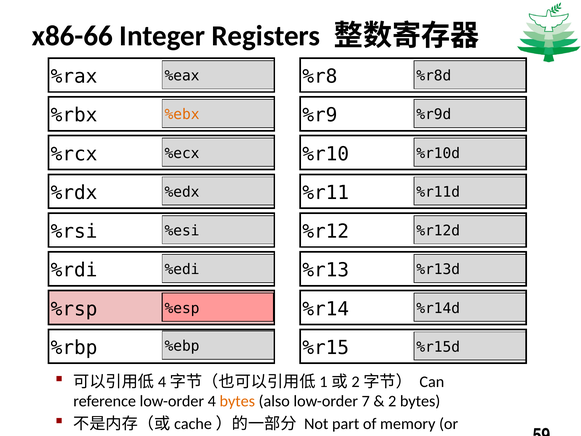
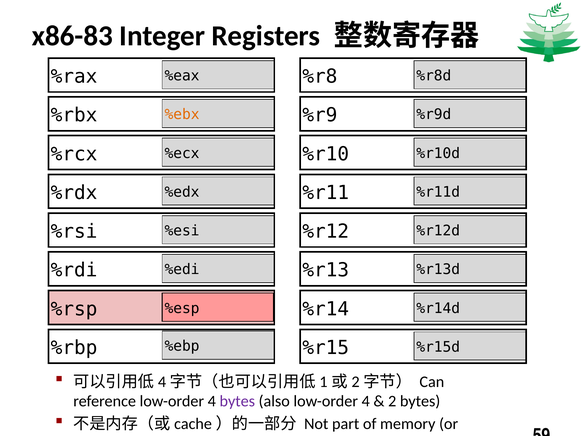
x86-66: x86-66 -> x86-83
bytes at (237, 401) colour: orange -> purple
also low-order 7: 7 -> 4
